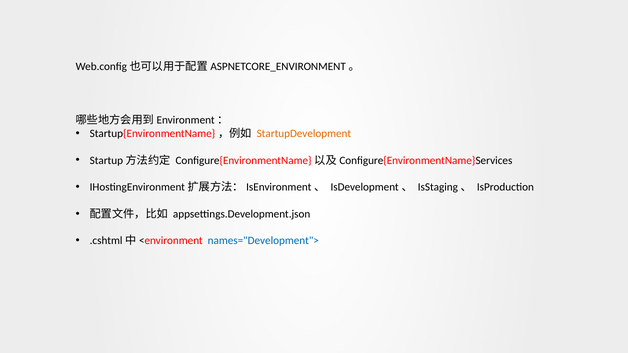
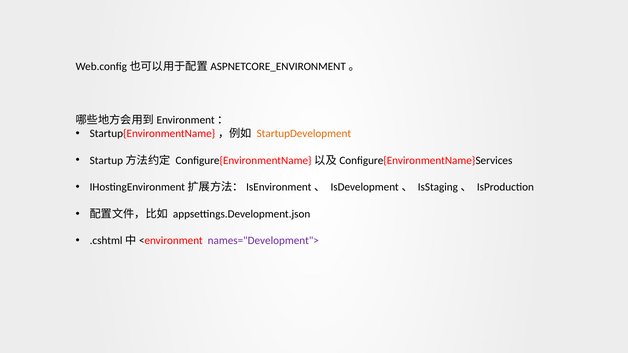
names="Development"> colour: blue -> purple
